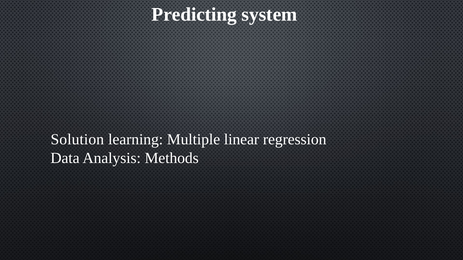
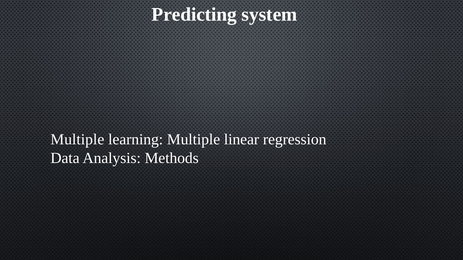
Solution at (77, 140): Solution -> Multiple
